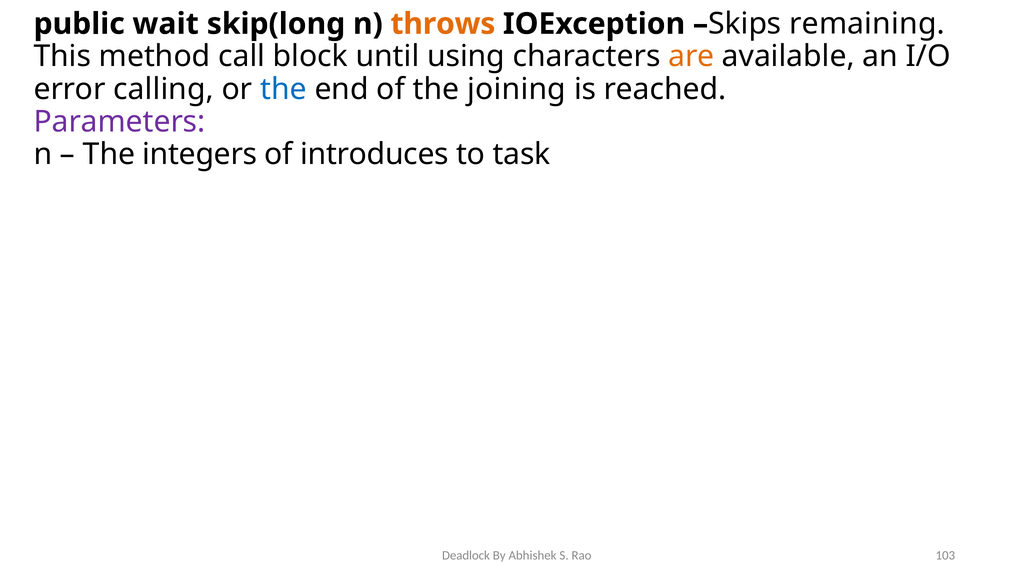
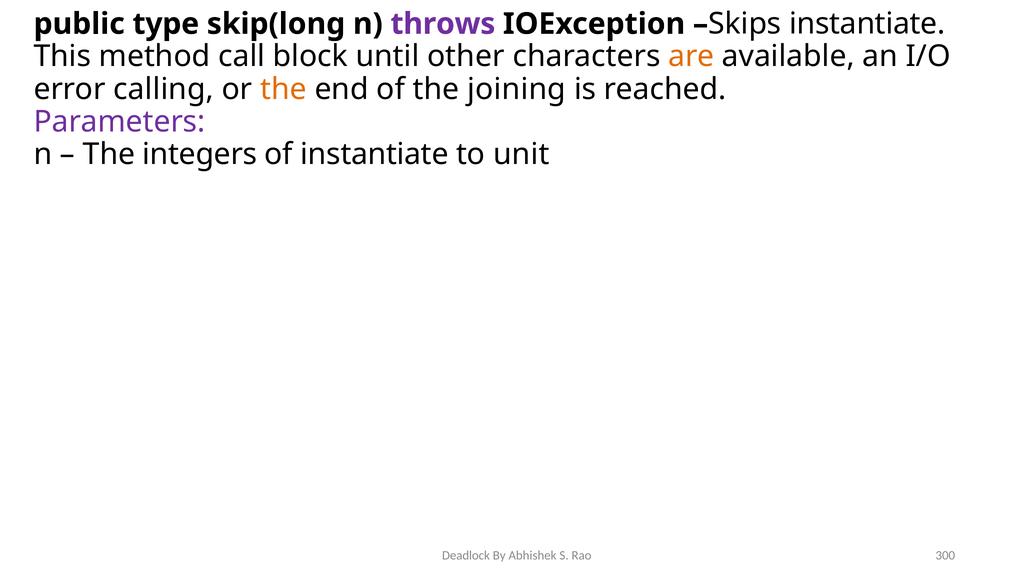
wait: wait -> type
throws colour: orange -> purple
Skips remaining: remaining -> instantiate
using: using -> other
the at (283, 89) colour: blue -> orange
of introduces: introduces -> instantiate
task: task -> unit
103: 103 -> 300
